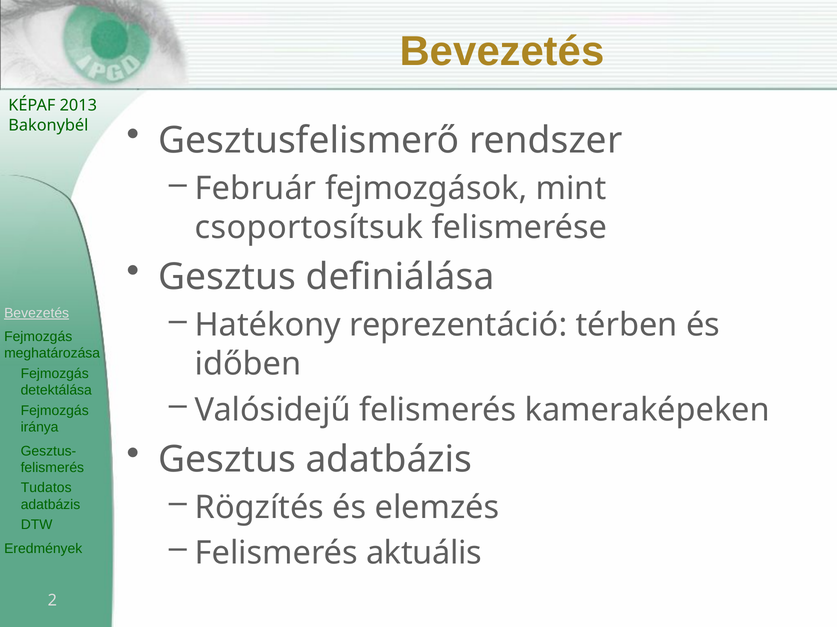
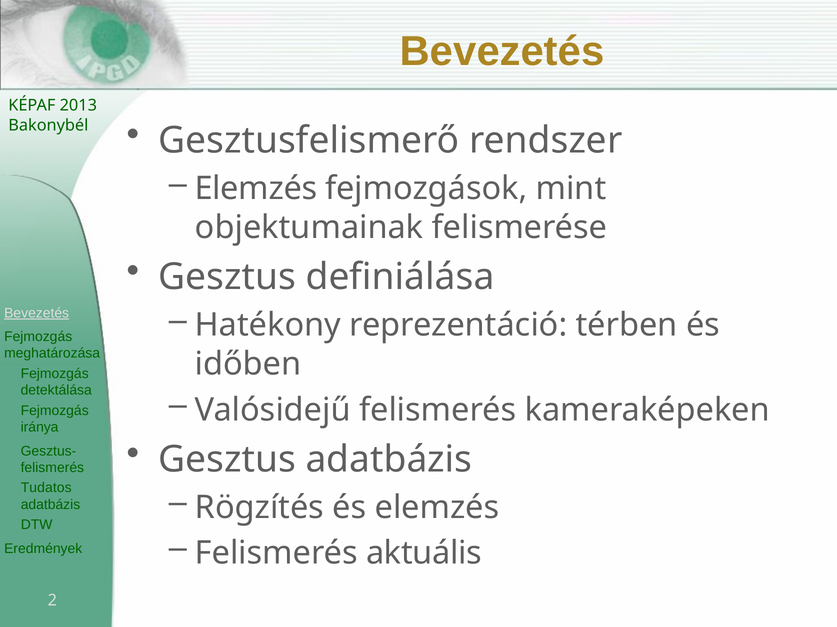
Február at (256, 189): Február -> Elemzés
csoportosítsuk: csoportosítsuk -> objektumainak
